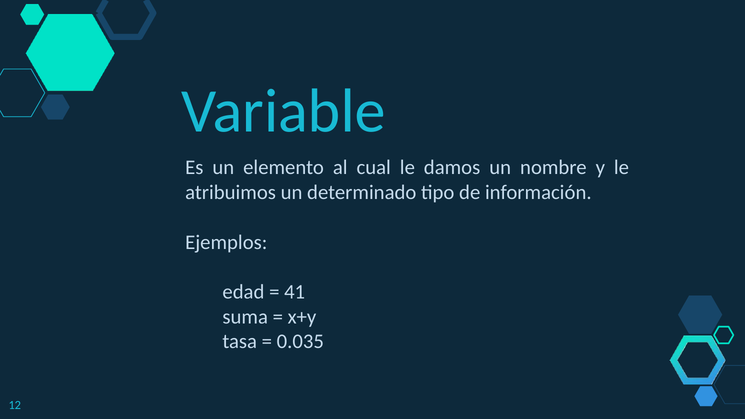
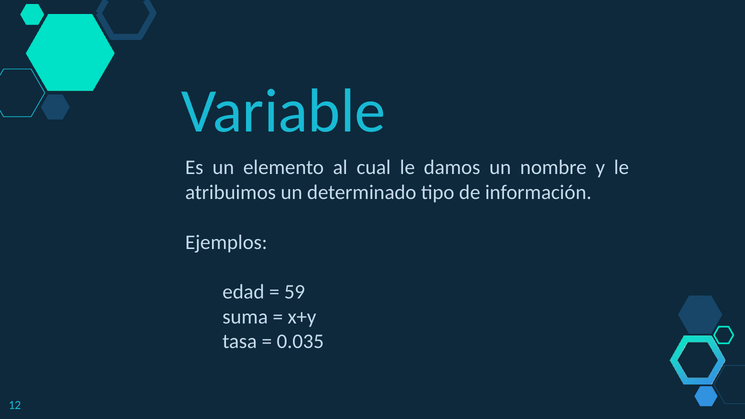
41: 41 -> 59
